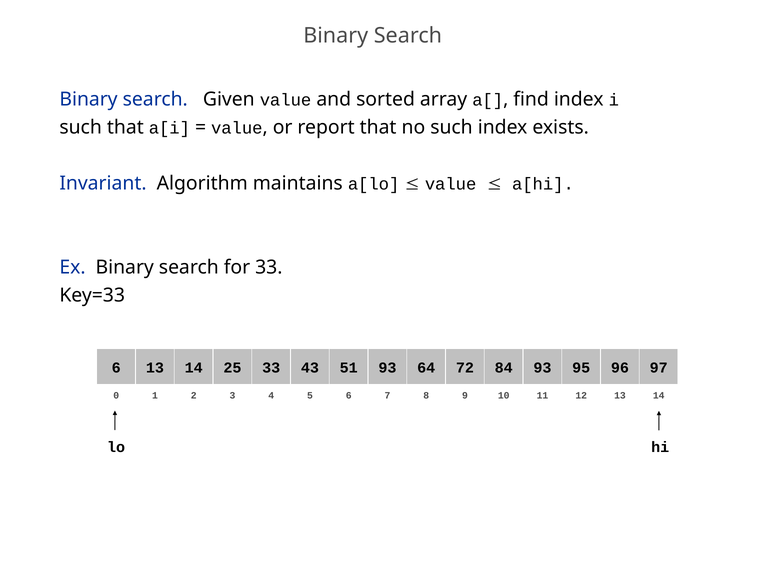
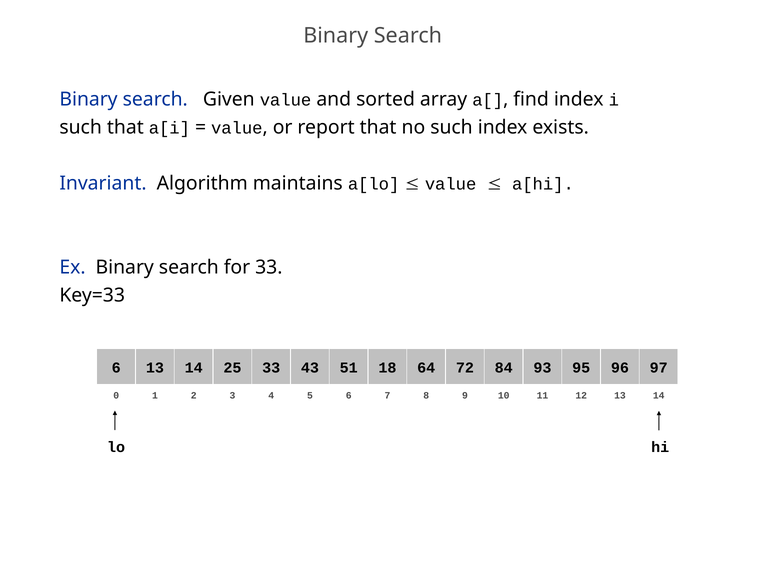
43 93: 93 -> 18
